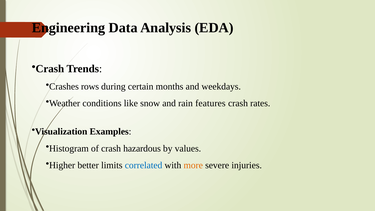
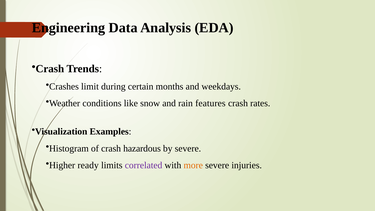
rows: rows -> limit
by values: values -> severe
better: better -> ready
correlated colour: blue -> purple
